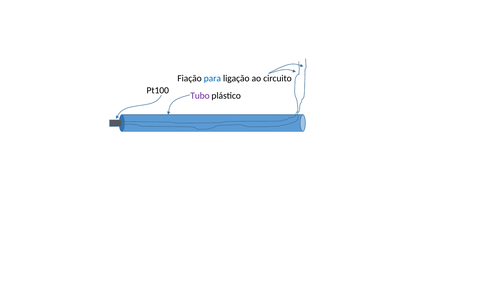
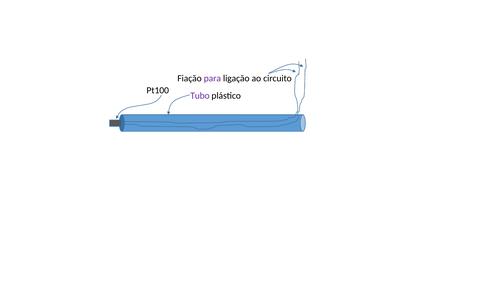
para colour: blue -> purple
